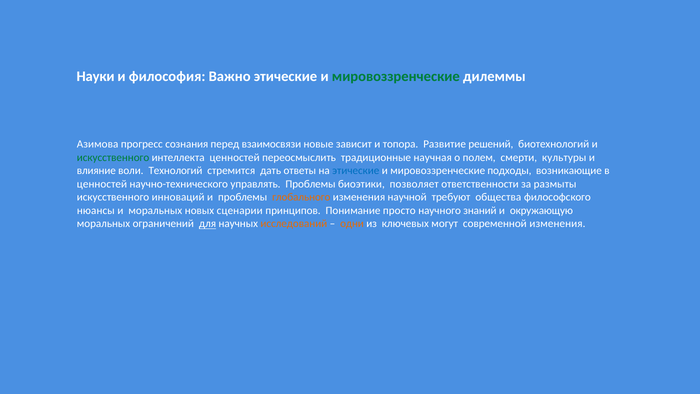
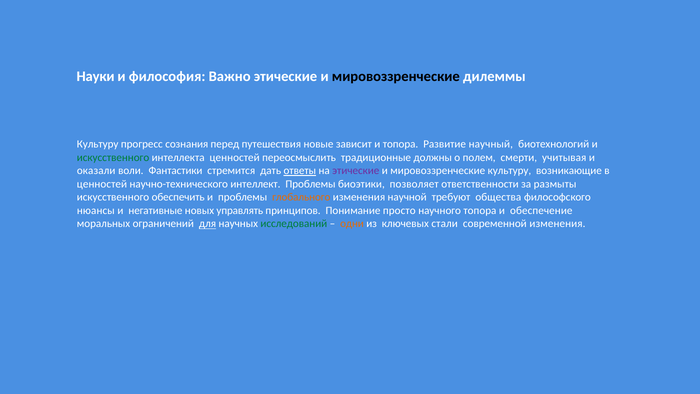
мировоззренческие at (396, 76) colour: green -> black
Азимова at (98, 144): Азимова -> Культуру
взаимосвязи: взаимосвязи -> путешествия
решений: решений -> научный
научная: научная -> должны
культуры: культуры -> учитывая
влияние: влияние -> оказали
Технологий: Технологий -> Фантастики
ответы underline: none -> present
этические at (356, 171) colour: blue -> purple
мировоззренческие подходы: подходы -> культуру
управлять: управлять -> интеллект
инноваций: инноваций -> обеспечить
и моральных: моральных -> негативные
сценарии: сценарии -> управлять
научного знаний: знаний -> топора
окружающую: окружающую -> обеспечение
исследований colour: orange -> green
могут: могут -> стали
